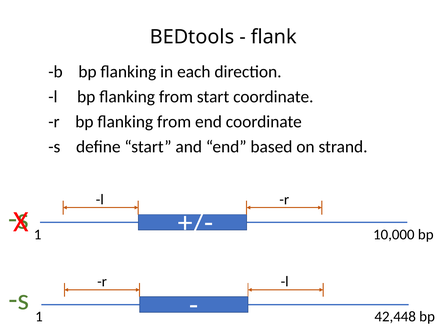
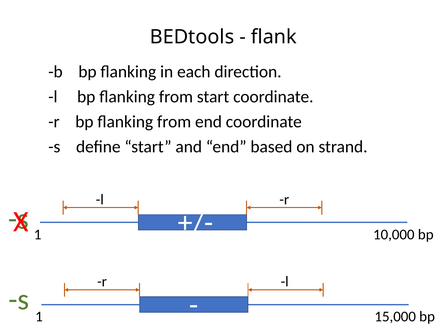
42,448: 42,448 -> 15,000
